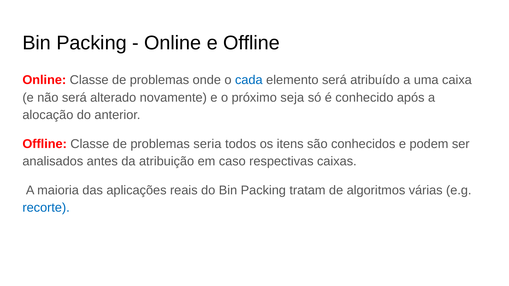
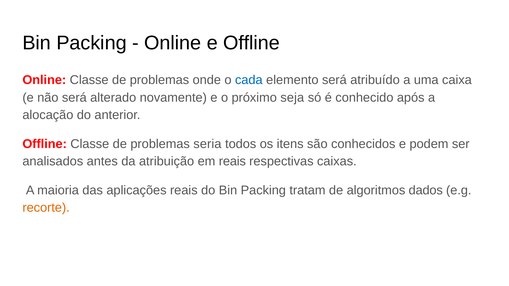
em caso: caso -> reais
várias: várias -> dados
recorte colour: blue -> orange
